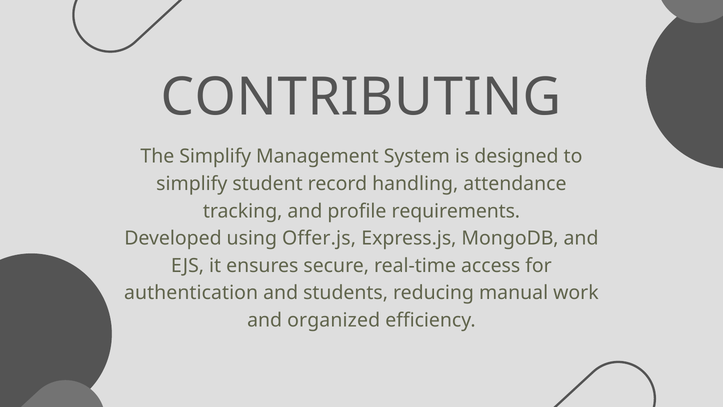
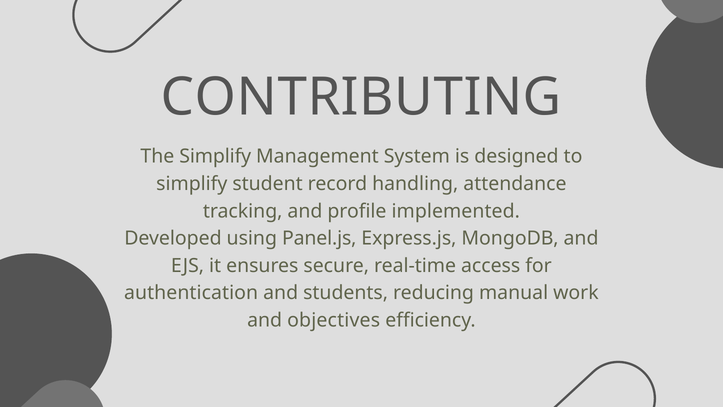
requirements: requirements -> implemented
Offer.js: Offer.js -> Panel.js
organized: organized -> objectives
